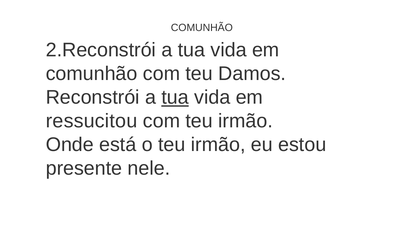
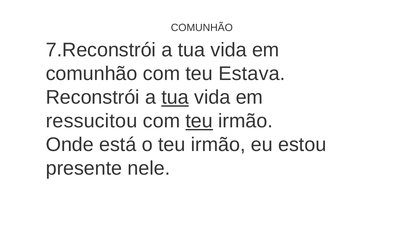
2.Reconstrói: 2.Reconstrói -> 7.Reconstrói
Damos: Damos -> Estava
teu at (199, 121) underline: none -> present
